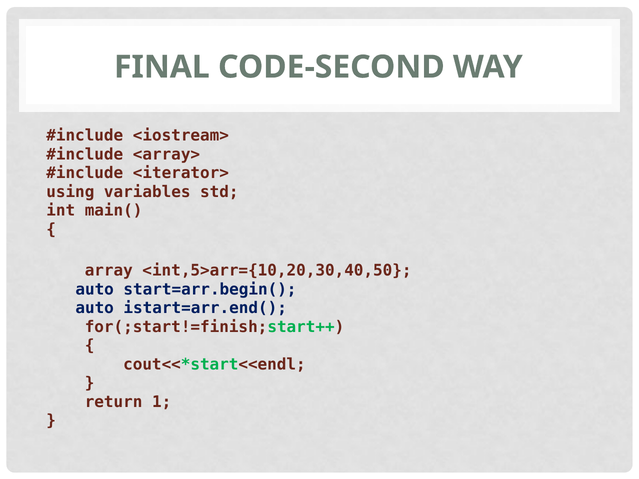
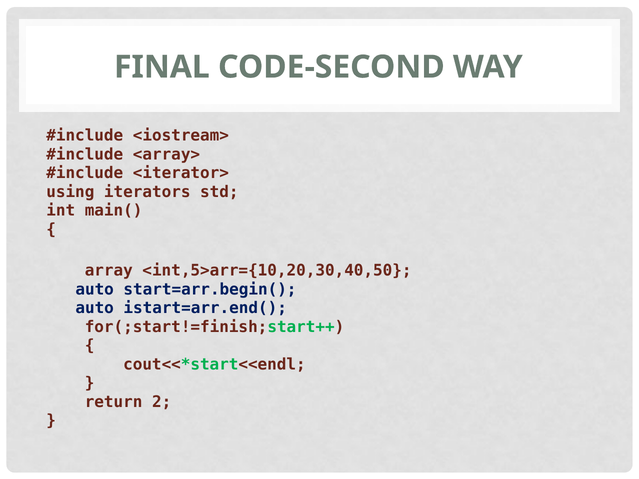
variables: variables -> iterators
1: 1 -> 2
